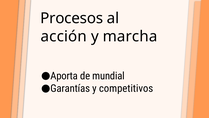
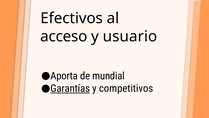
Procesos: Procesos -> Efectivos
acción: acción -> acceso
marcha: marcha -> usuario
Garantías underline: none -> present
